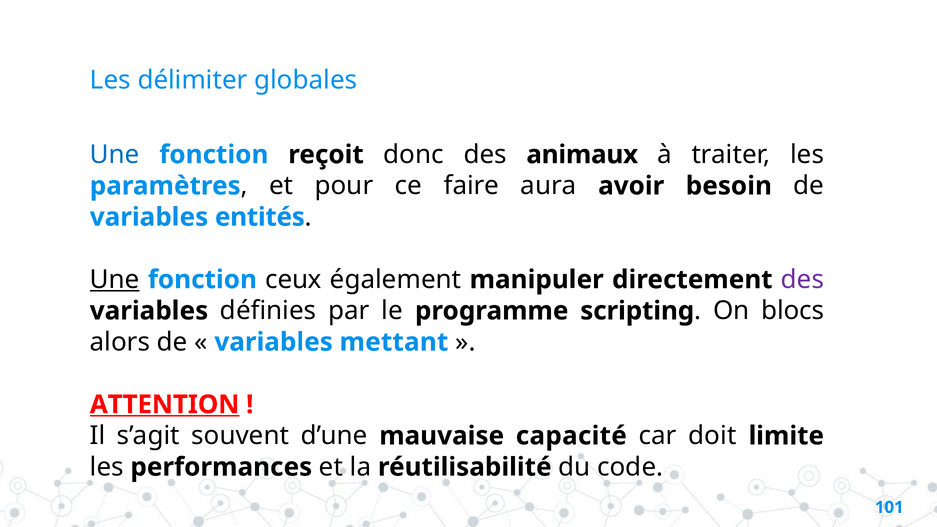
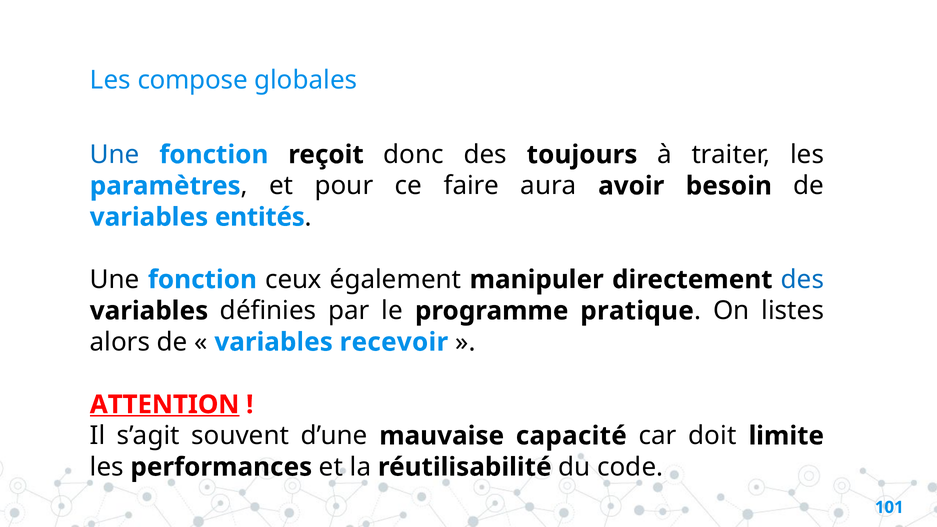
délimiter: délimiter -> compose
animaux: animaux -> toujours
Une at (115, 280) underline: present -> none
des at (802, 280) colour: purple -> blue
scripting: scripting -> pratique
blocs: blocs -> listes
mettant: mettant -> recevoir
